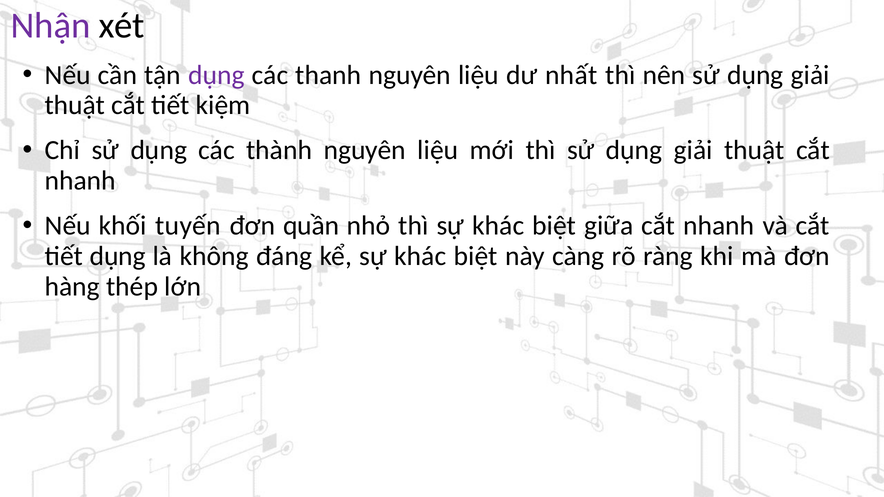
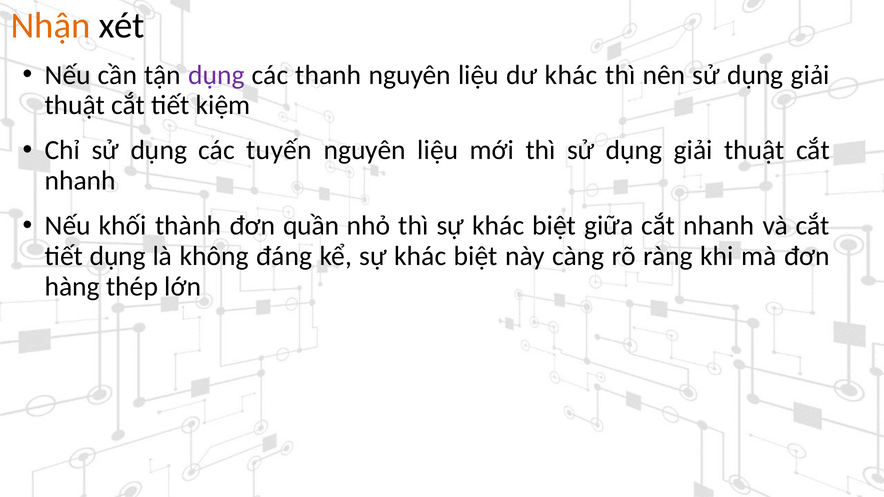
Nhận colour: purple -> orange
dư nhất: nhất -> khác
thành: thành -> tuyến
tuyến: tuyến -> thành
